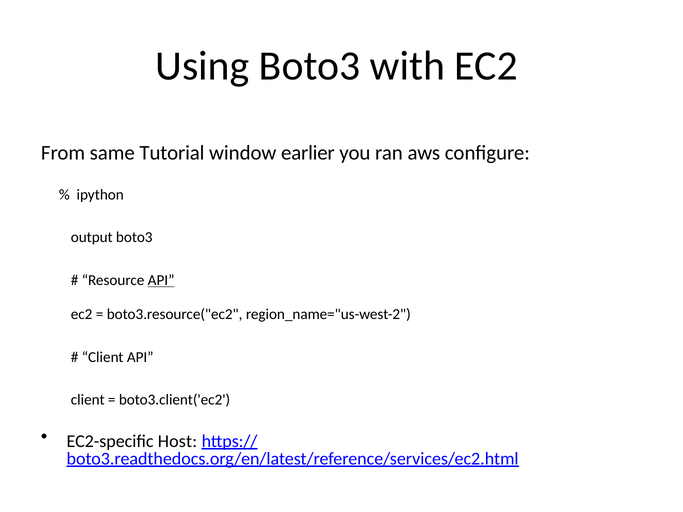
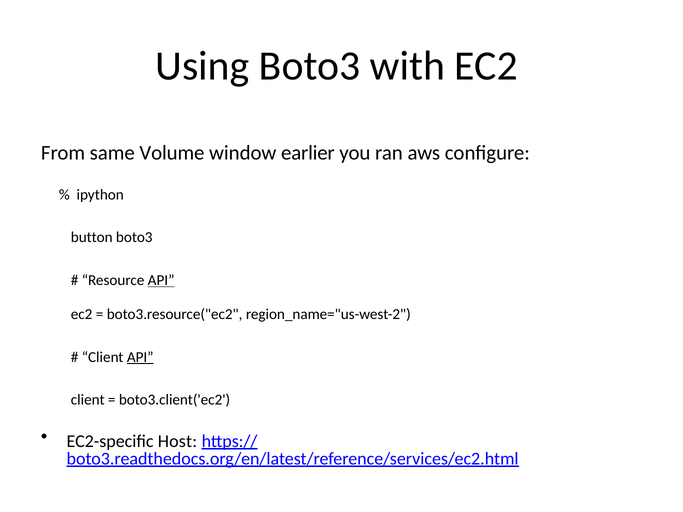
Tutorial: Tutorial -> Volume
output: output -> button
API at (140, 357) underline: none -> present
